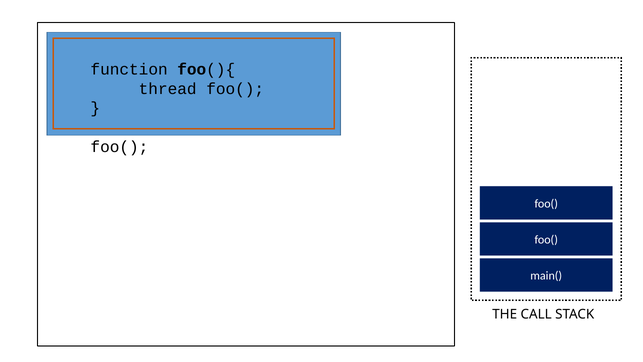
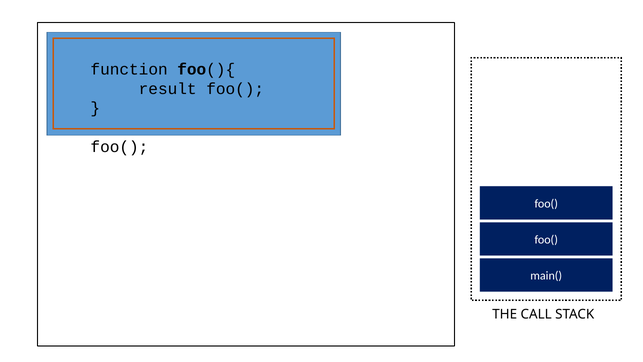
thread: thread -> result
